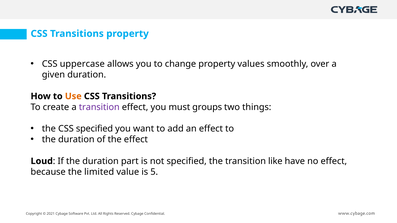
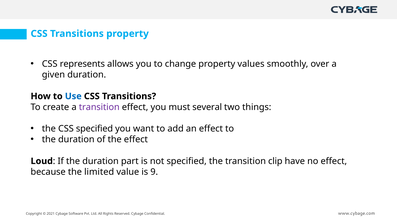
uppercase: uppercase -> represents
Use colour: orange -> blue
groups: groups -> several
like: like -> clip
5: 5 -> 9
